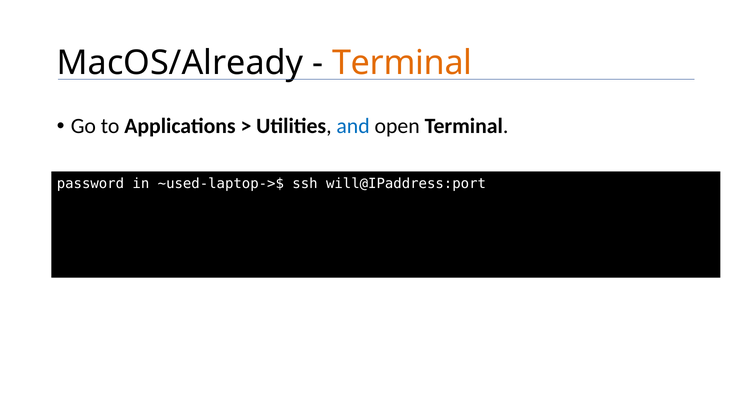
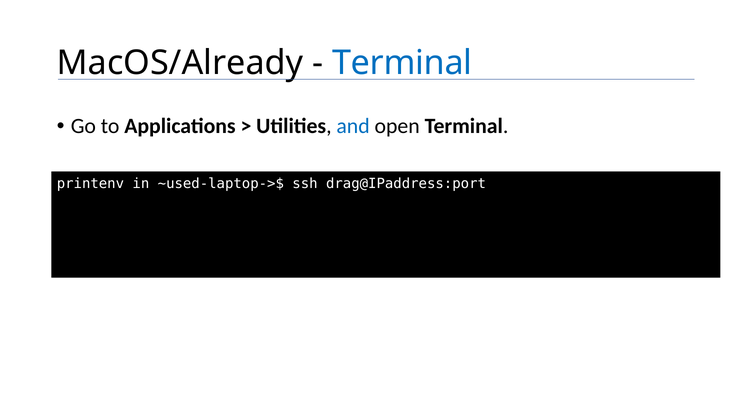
Terminal at (402, 63) colour: orange -> blue
password: password -> printenv
will@IPaddress:port: will@IPaddress:port -> drag@IPaddress:port
